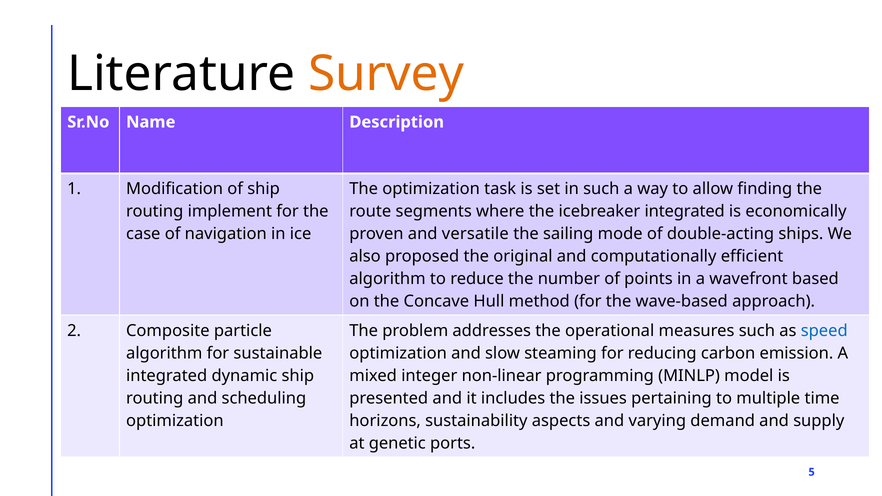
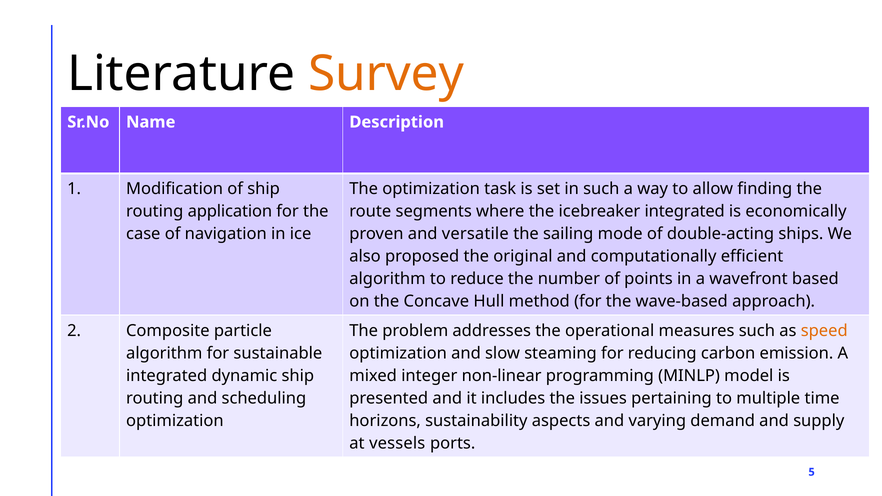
implement: implement -> application
speed colour: blue -> orange
genetic: genetic -> vessels
